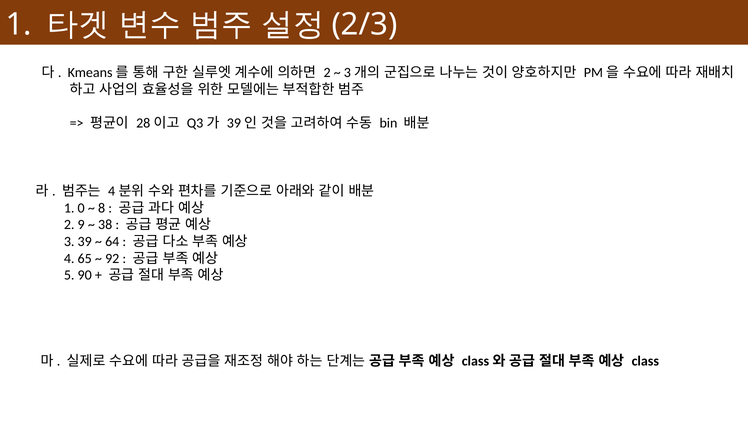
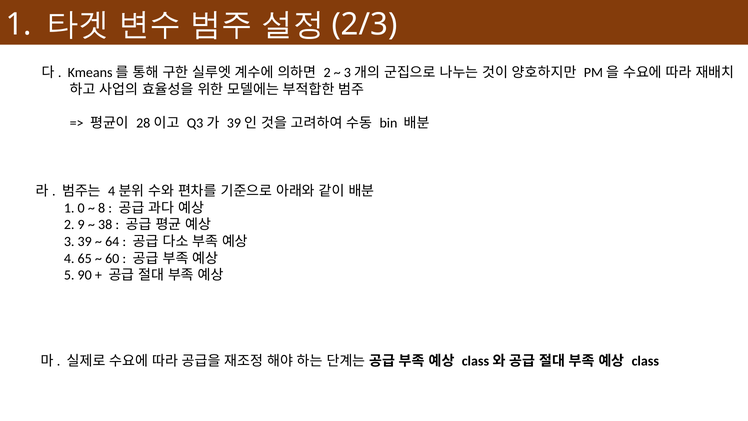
92: 92 -> 60
